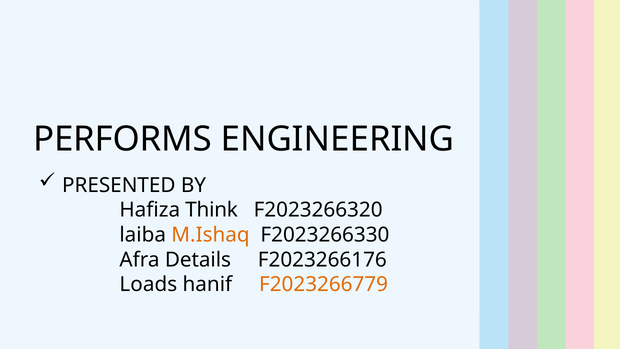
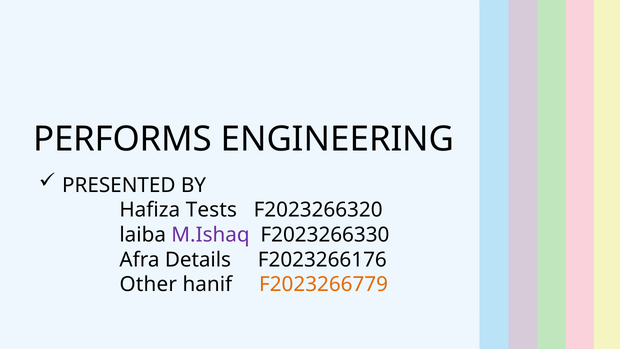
Think: Think -> Tests
M.Ishaq colour: orange -> purple
Loads: Loads -> Other
